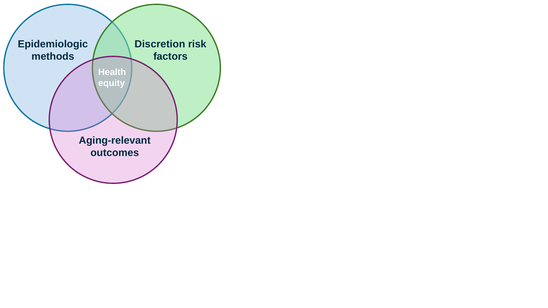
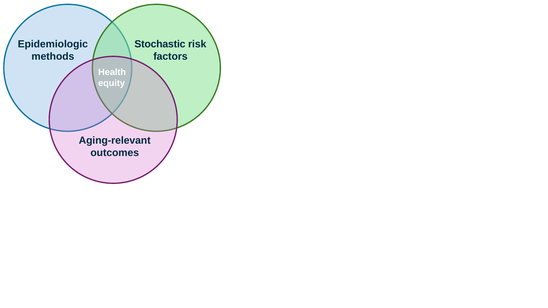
Discretion: Discretion -> Stochastic
